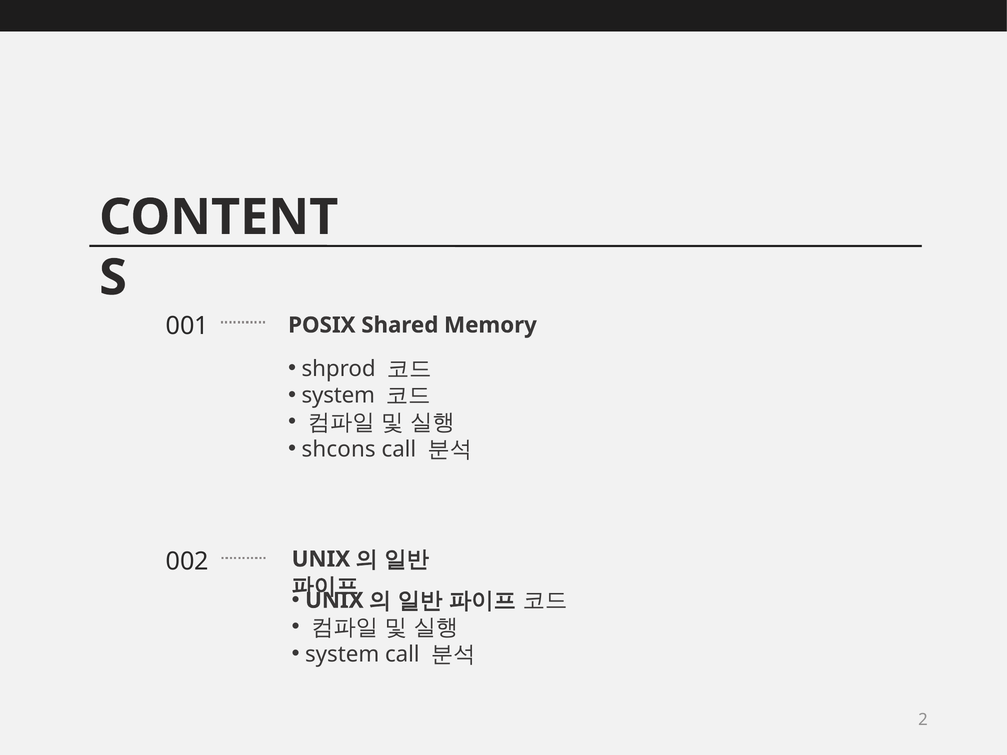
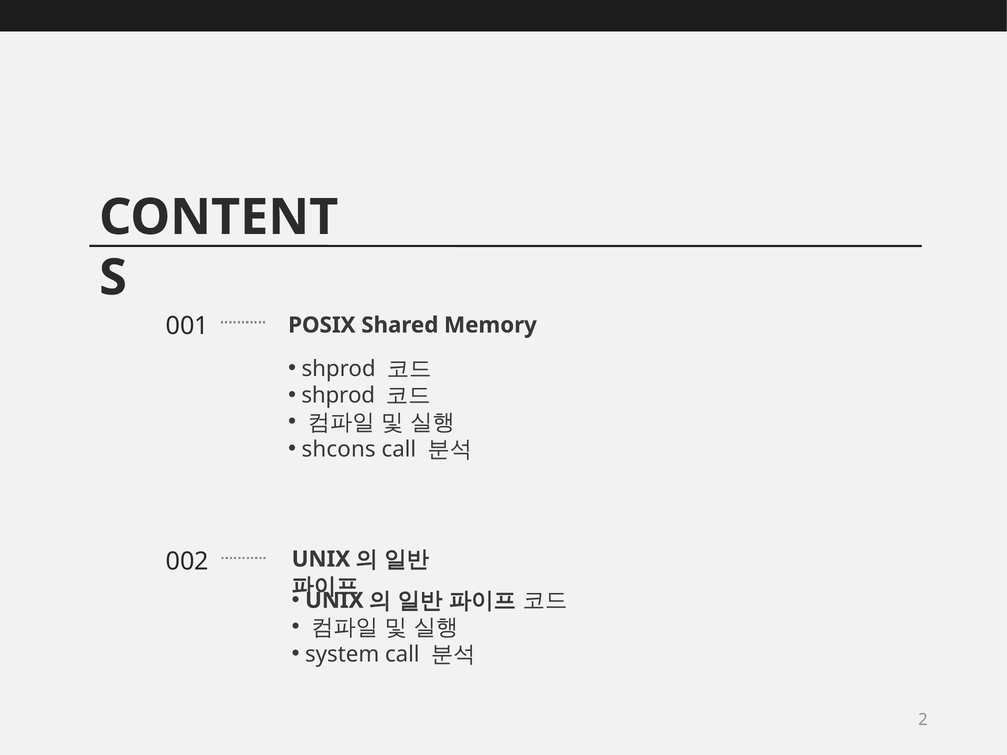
system at (338, 396): system -> shprod
